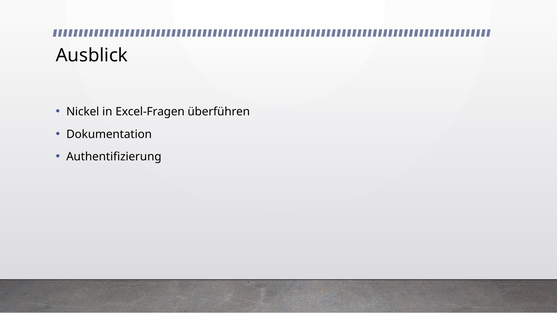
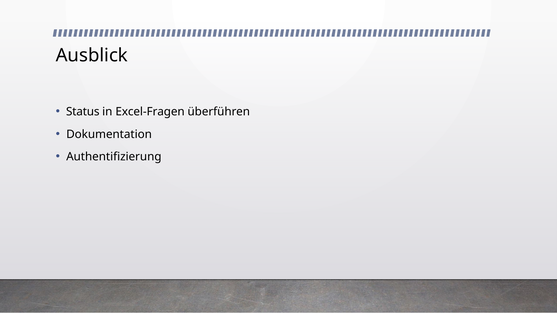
Nickel: Nickel -> Status
